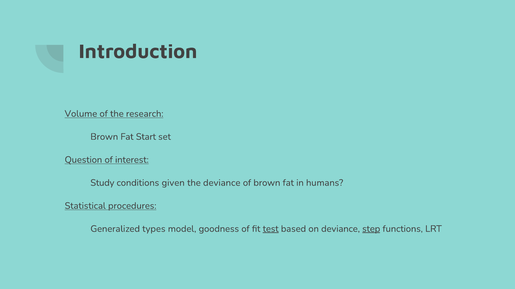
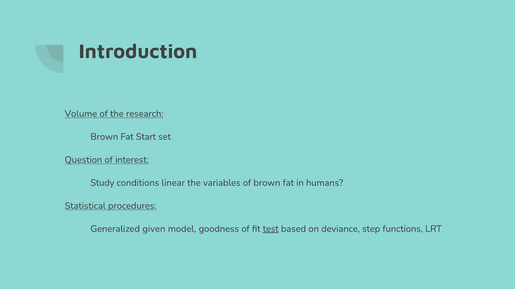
given: given -> linear
the deviance: deviance -> variables
types: types -> given
step underline: present -> none
